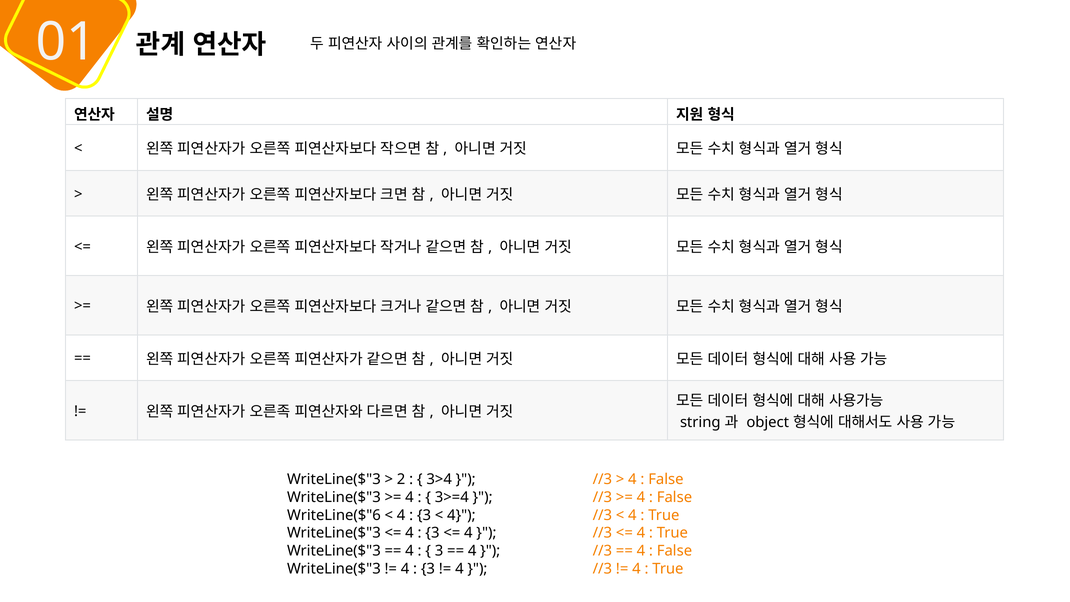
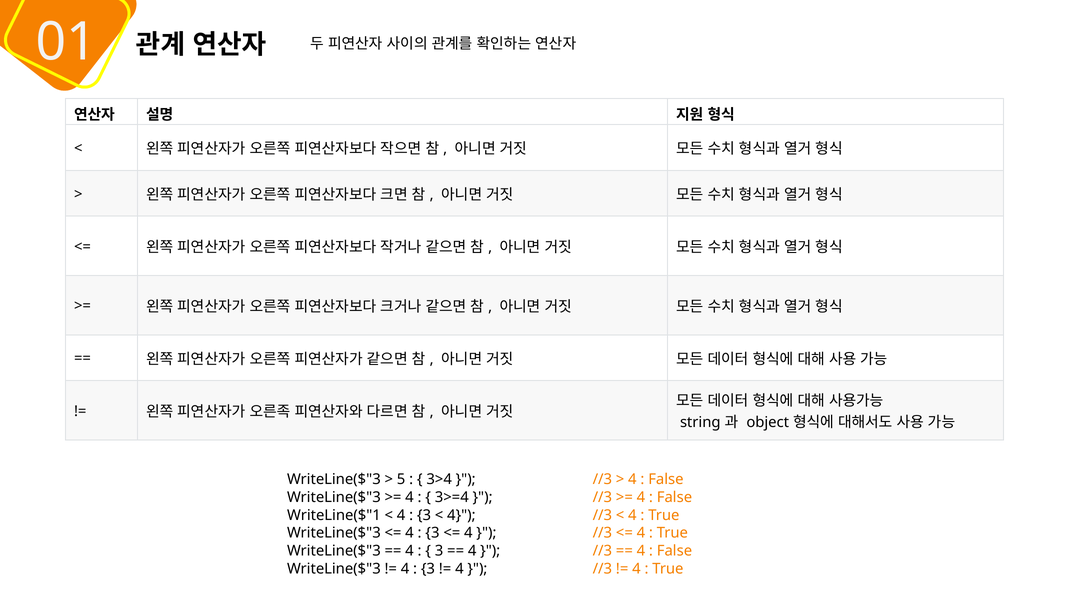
2: 2 -> 5
WriteLine($"6: WriteLine($"6 -> WriteLine($"1
